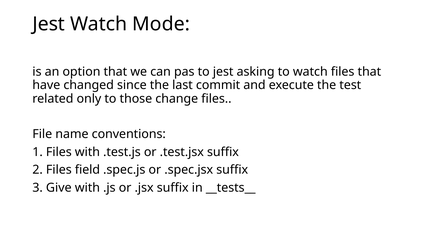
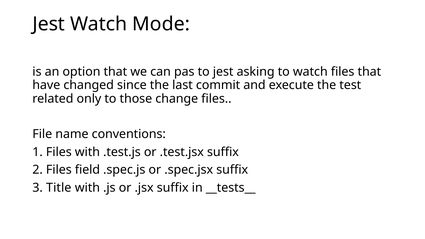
Give: Give -> Title
